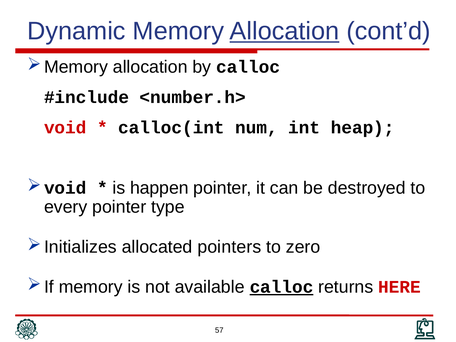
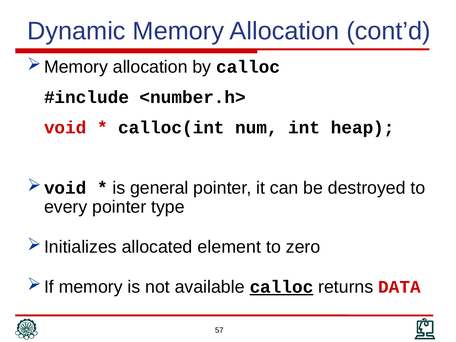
Allocation at (285, 31) underline: present -> none
happen: happen -> general
pointers: pointers -> element
HERE: HERE -> DATA
